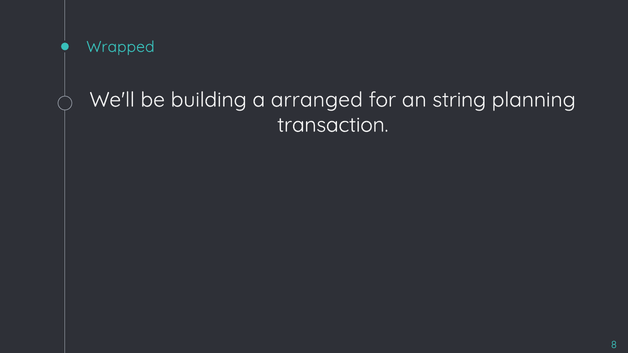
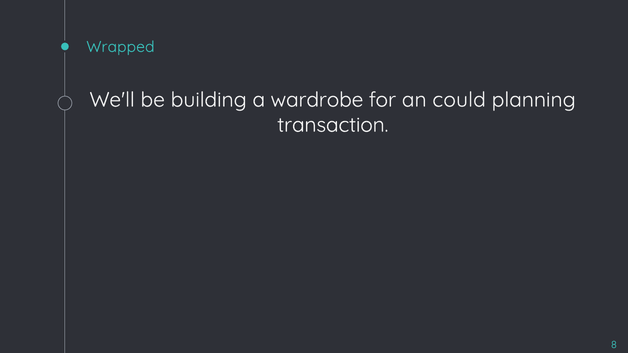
arranged: arranged -> wardrobe
string: string -> could
